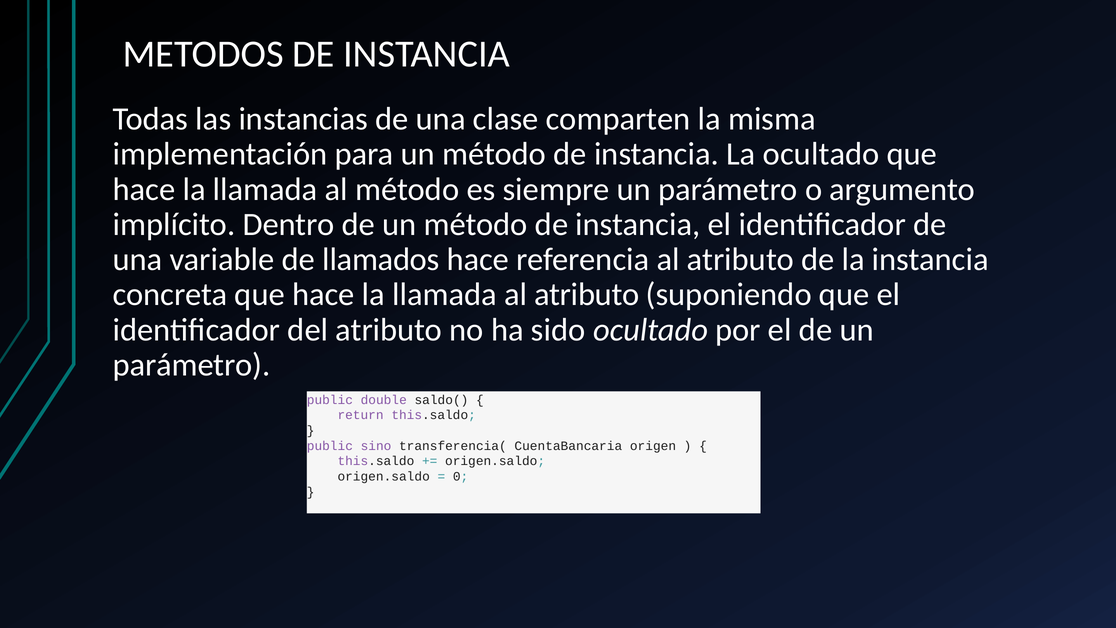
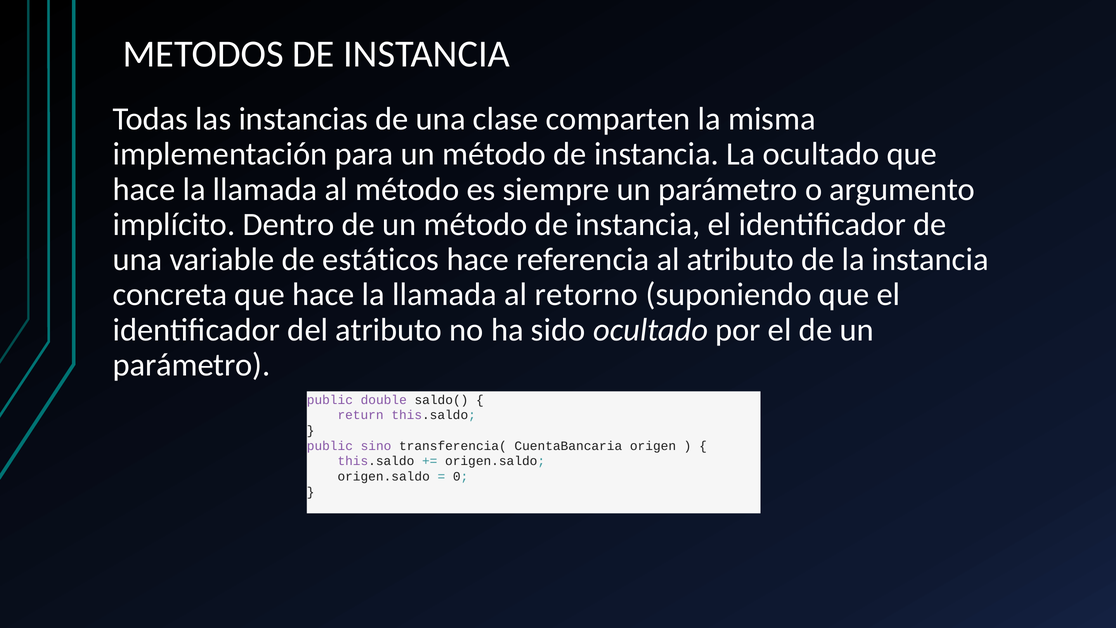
llamados: llamados -> estáticos
llamada al atributo: atributo -> retorno
